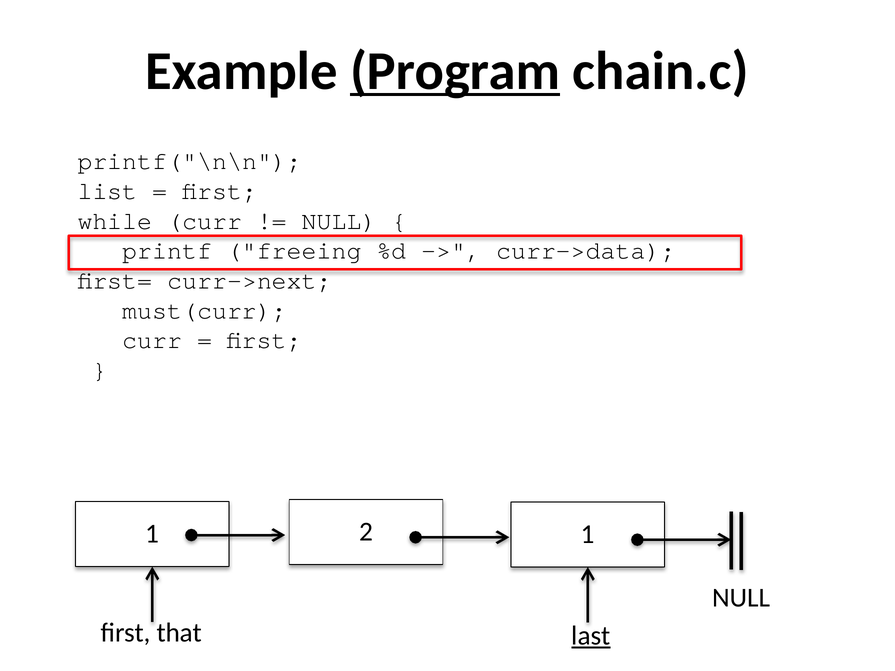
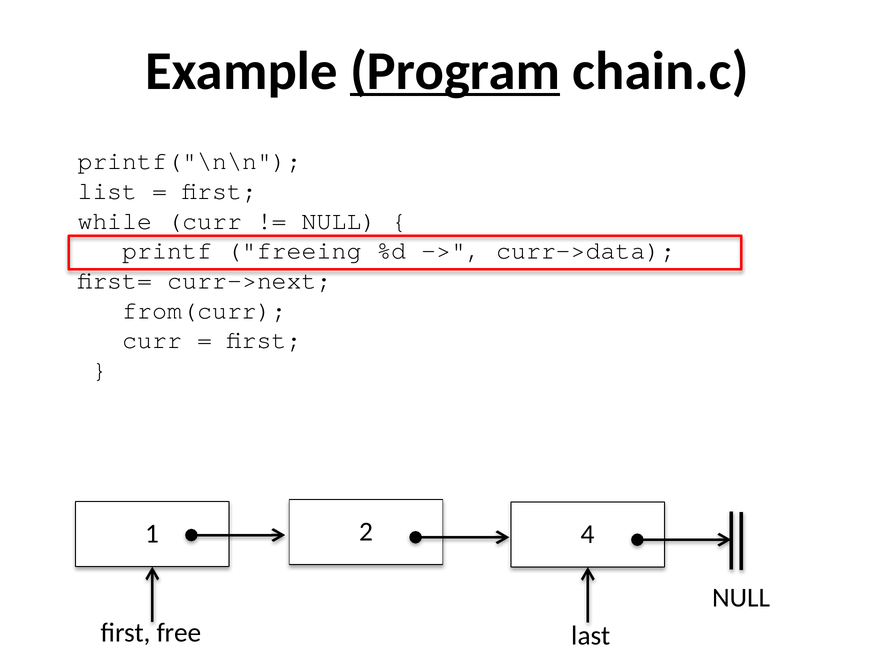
must(curr: must(curr -> from(curr
2 1: 1 -> 4
that: that -> free
last underline: present -> none
